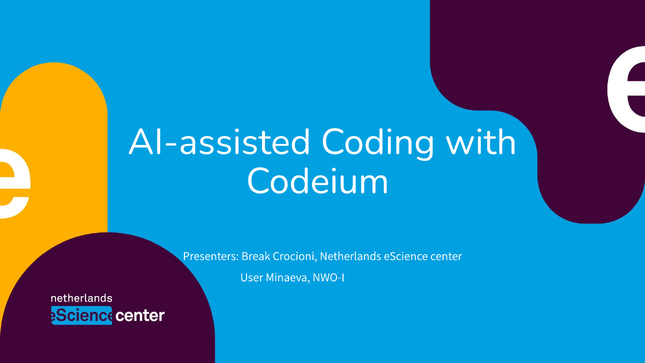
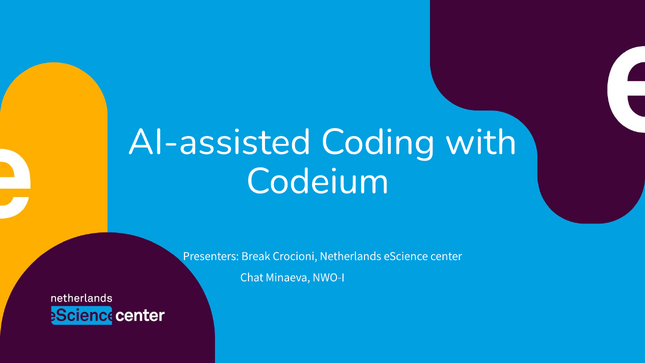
User: User -> Chat
